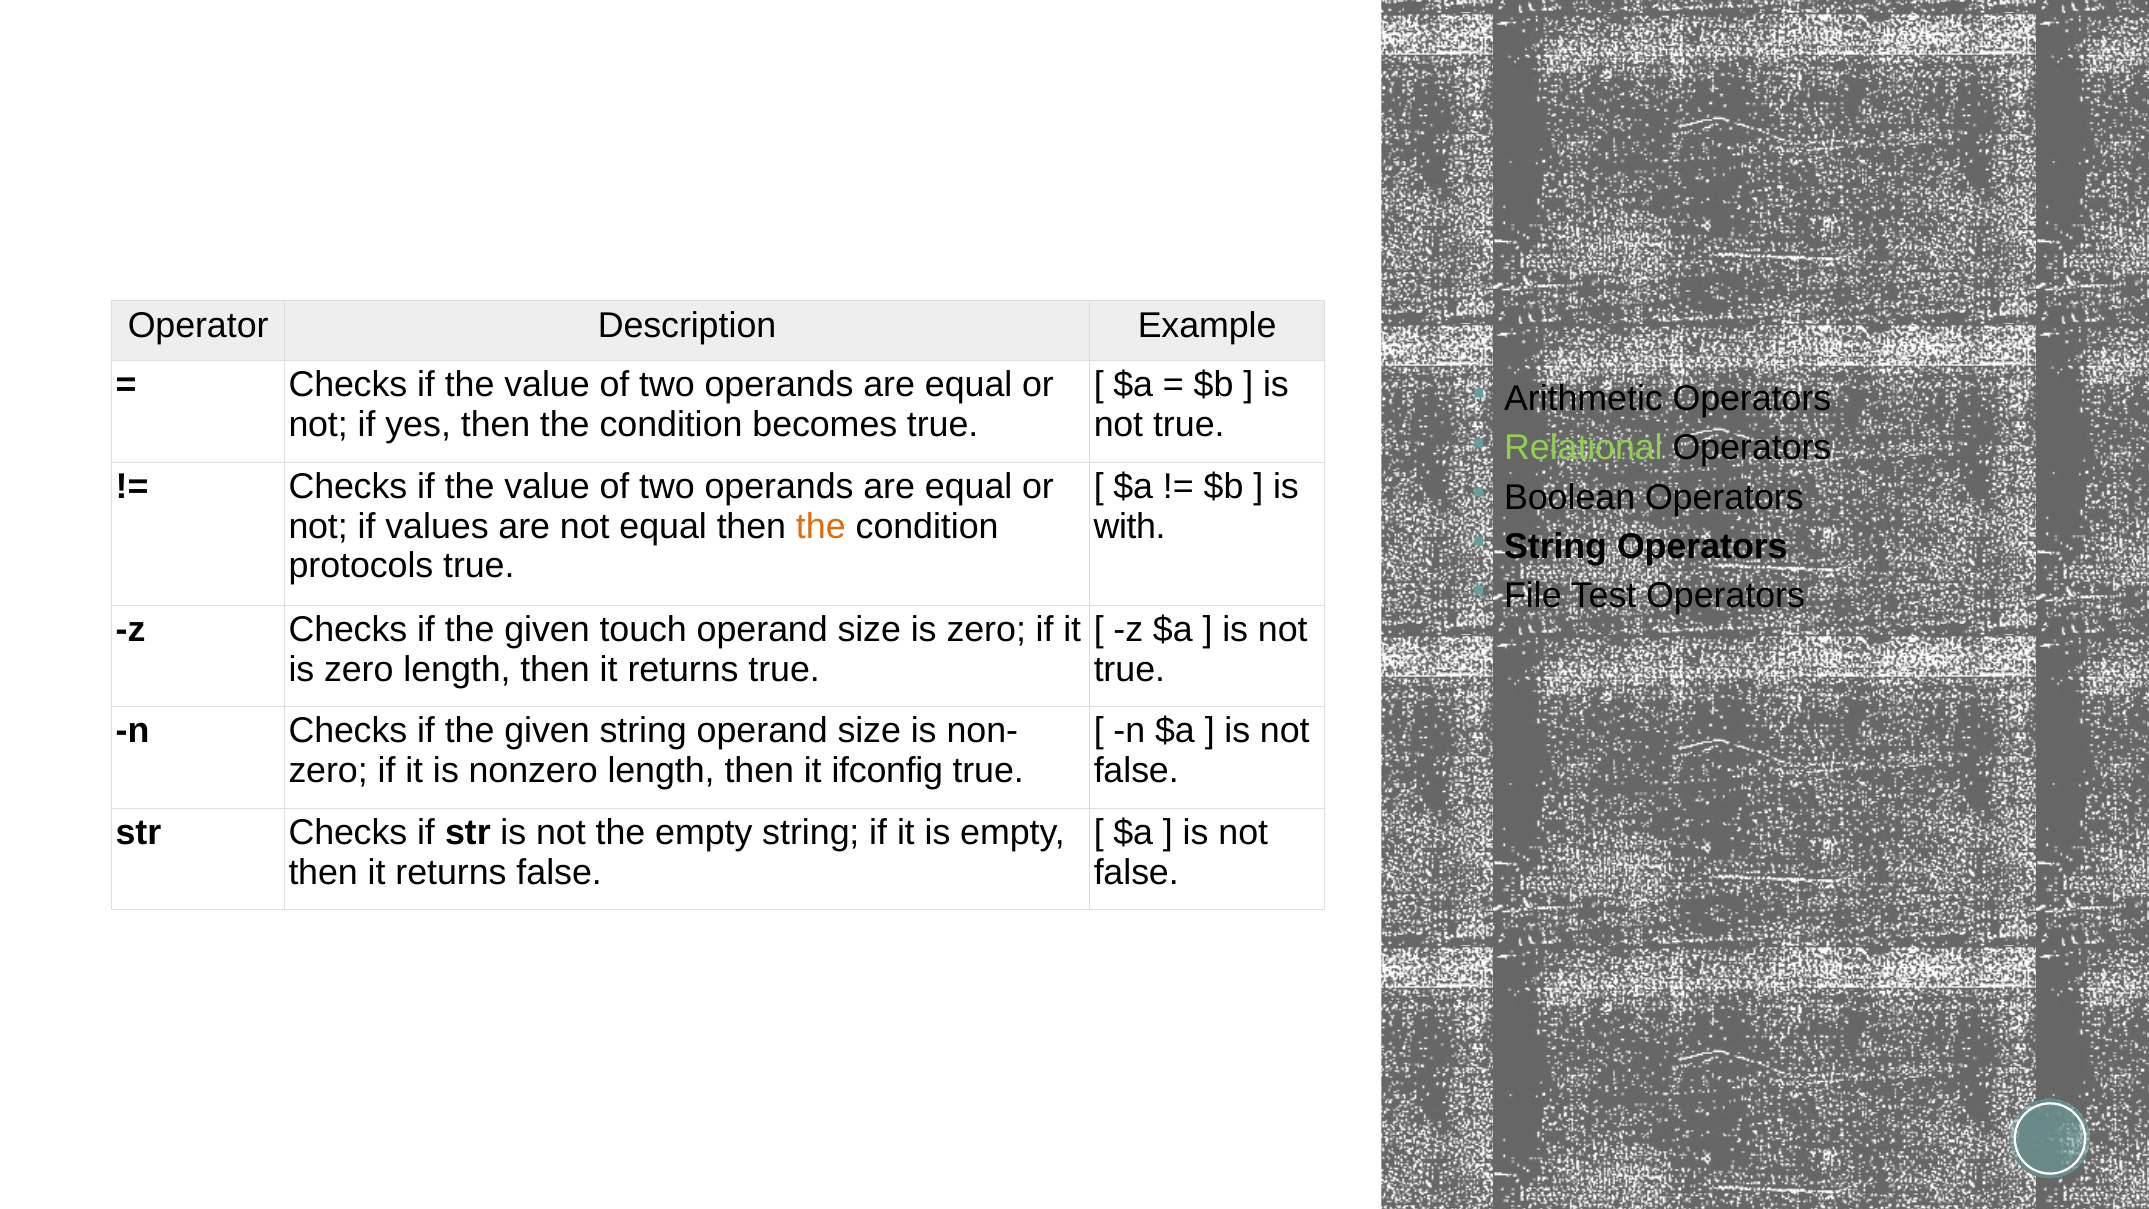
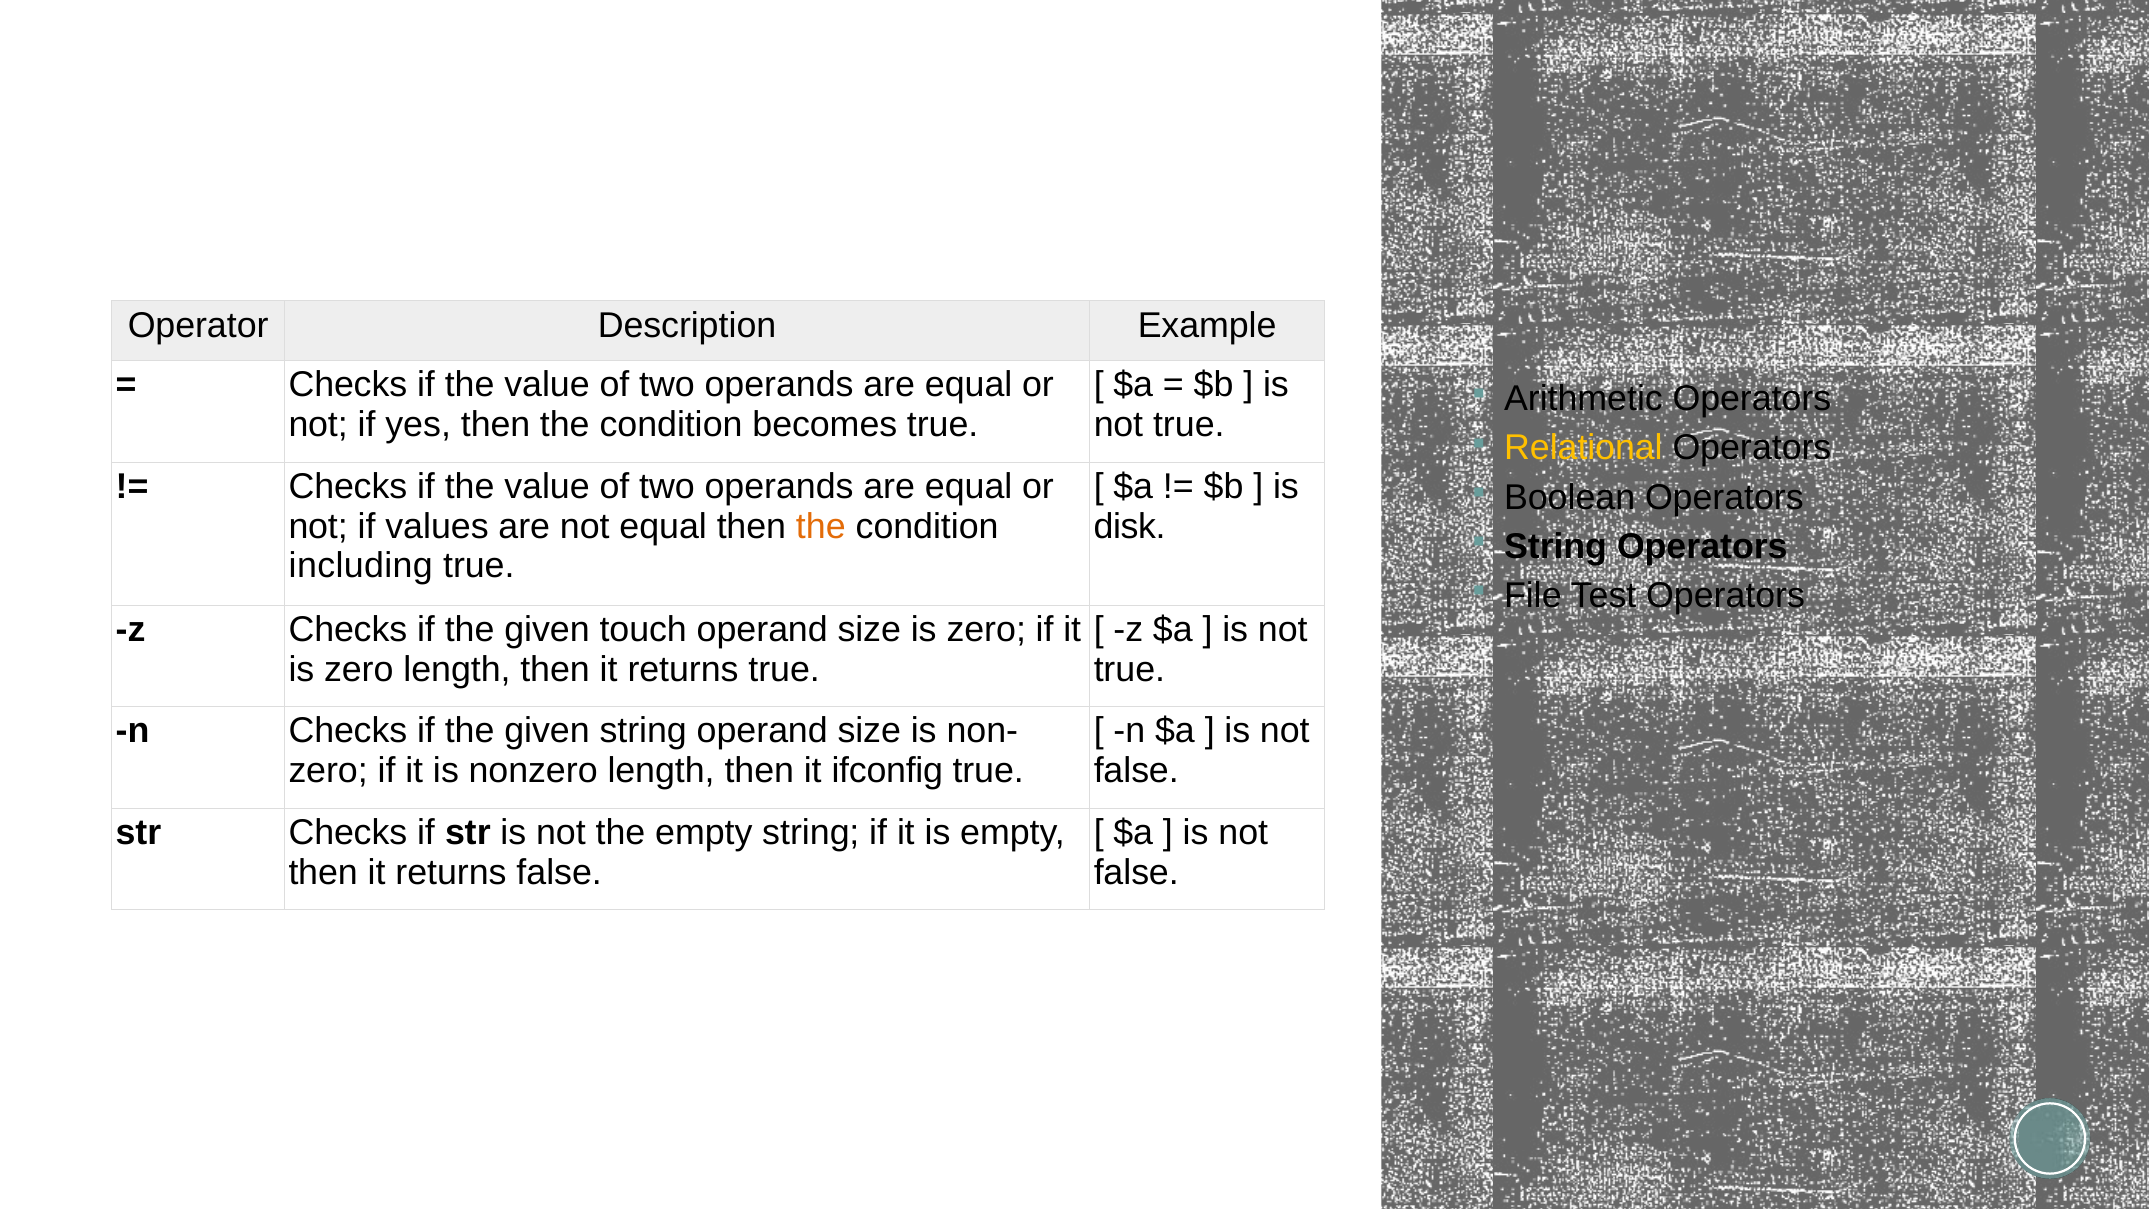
Relational colour: light green -> yellow
with: with -> disk
protocols: protocols -> including
